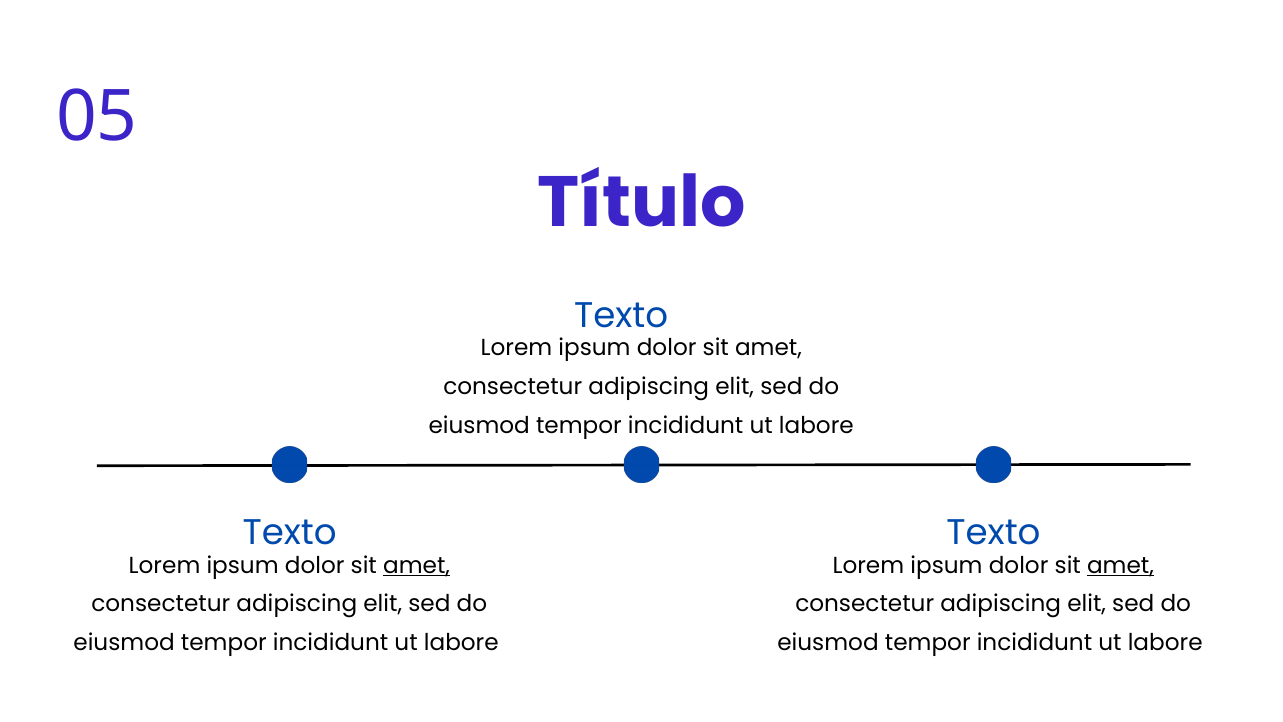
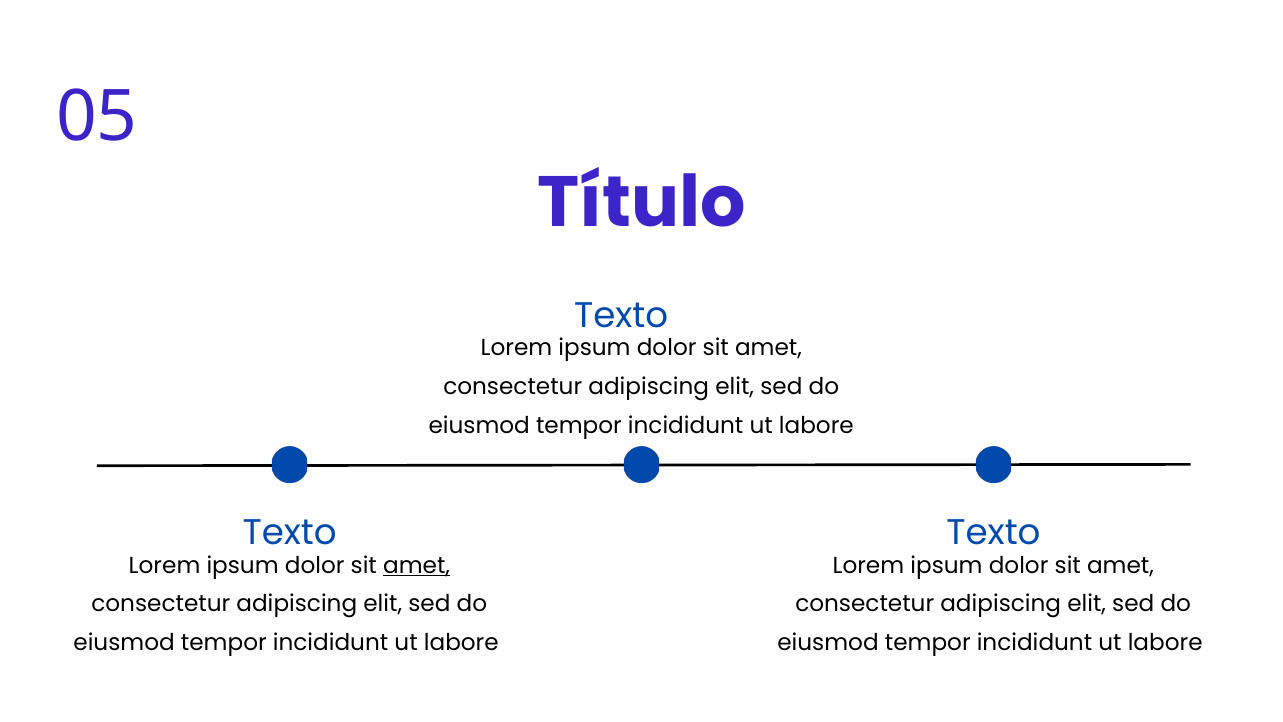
amet at (1120, 565) underline: present -> none
